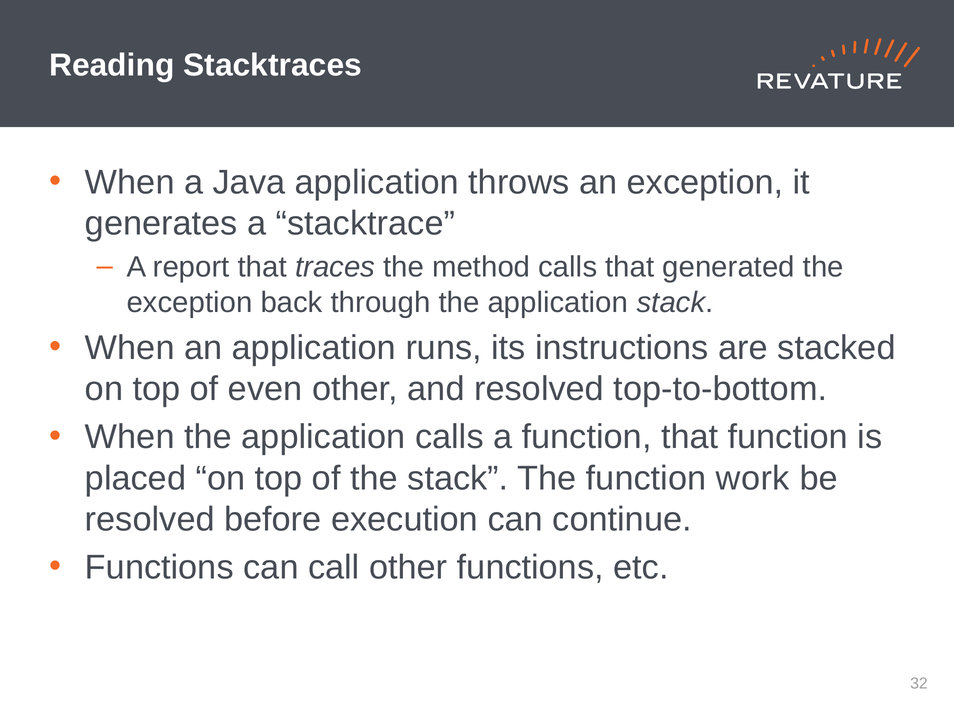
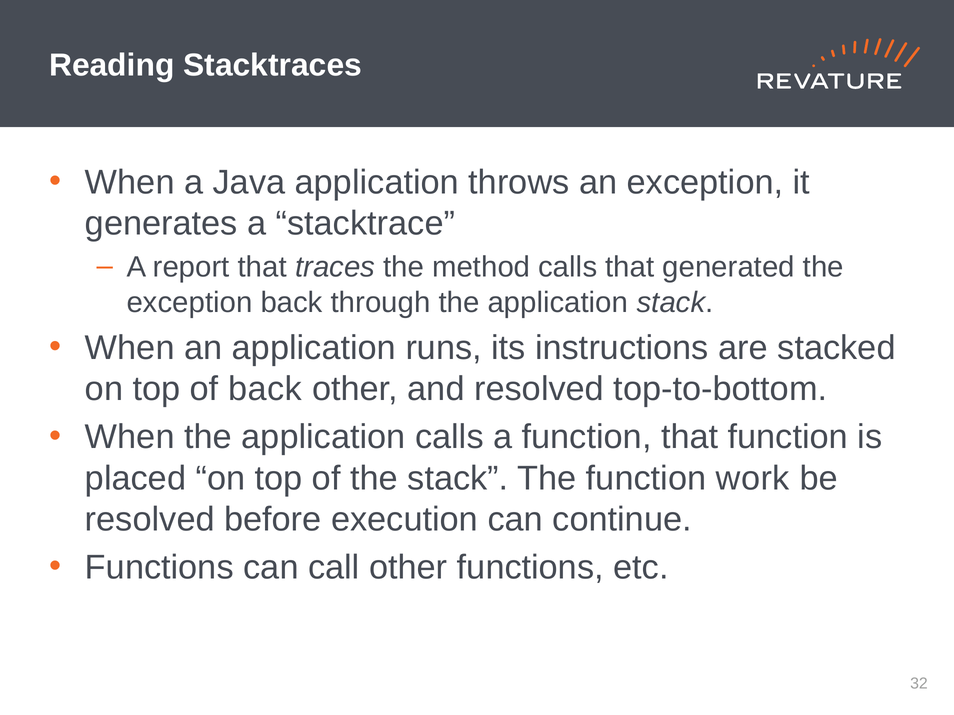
of even: even -> back
